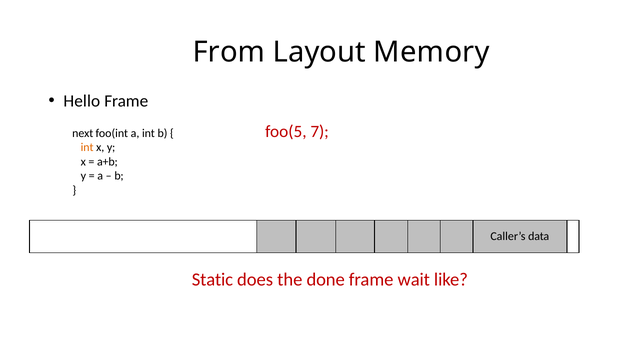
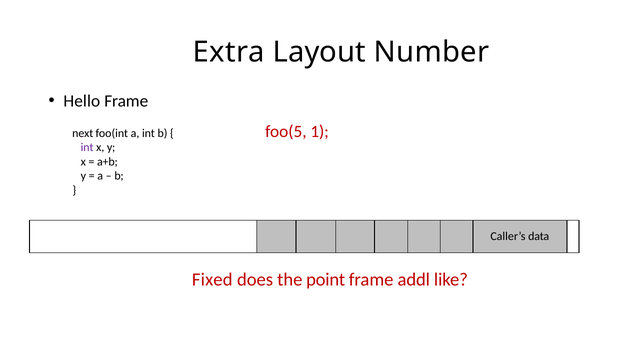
From: From -> Extra
Memory: Memory -> Number
7: 7 -> 1
int at (87, 148) colour: orange -> purple
Static: Static -> Fixed
done: done -> point
wait: wait -> addl
